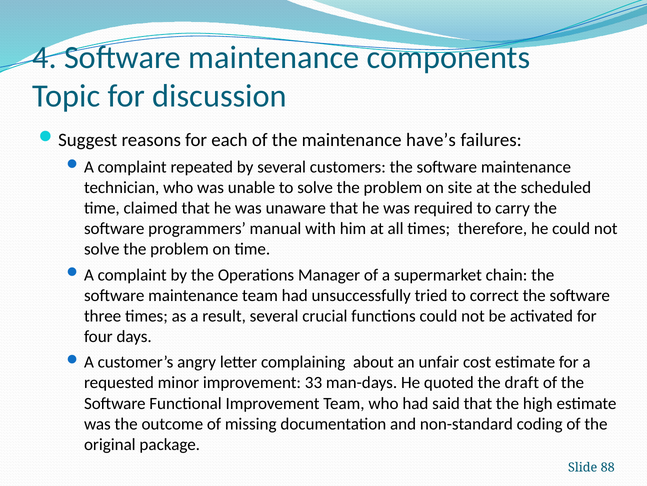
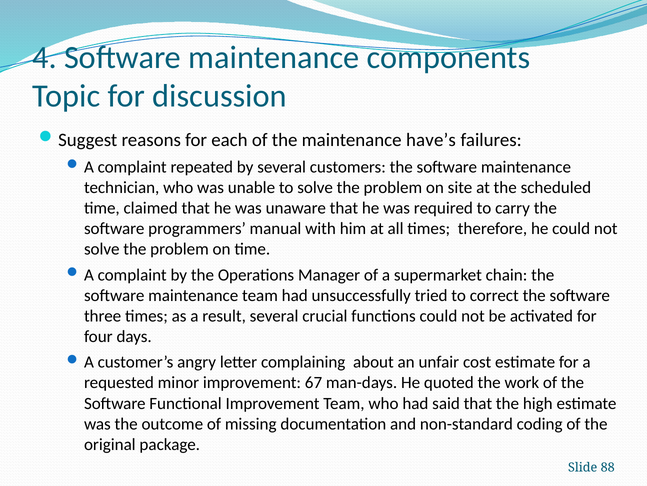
33: 33 -> 67
draft: draft -> work
